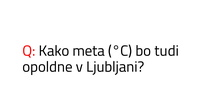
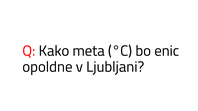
tudi: tudi -> enic
